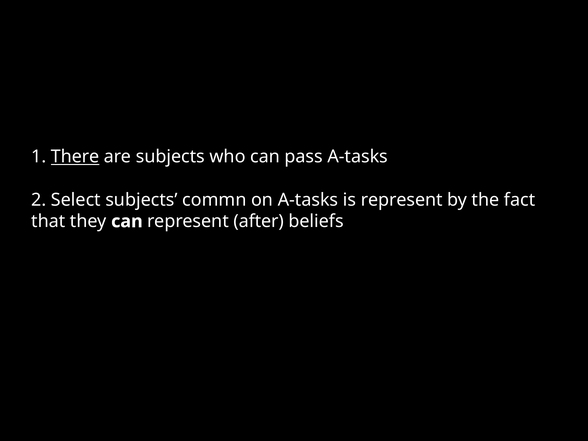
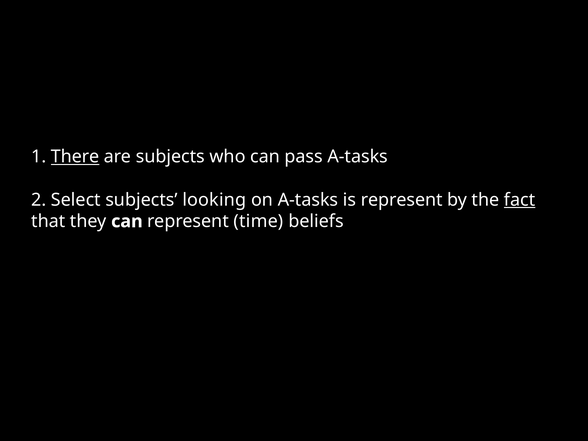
commn: commn -> looking
fact underline: none -> present
after: after -> time
